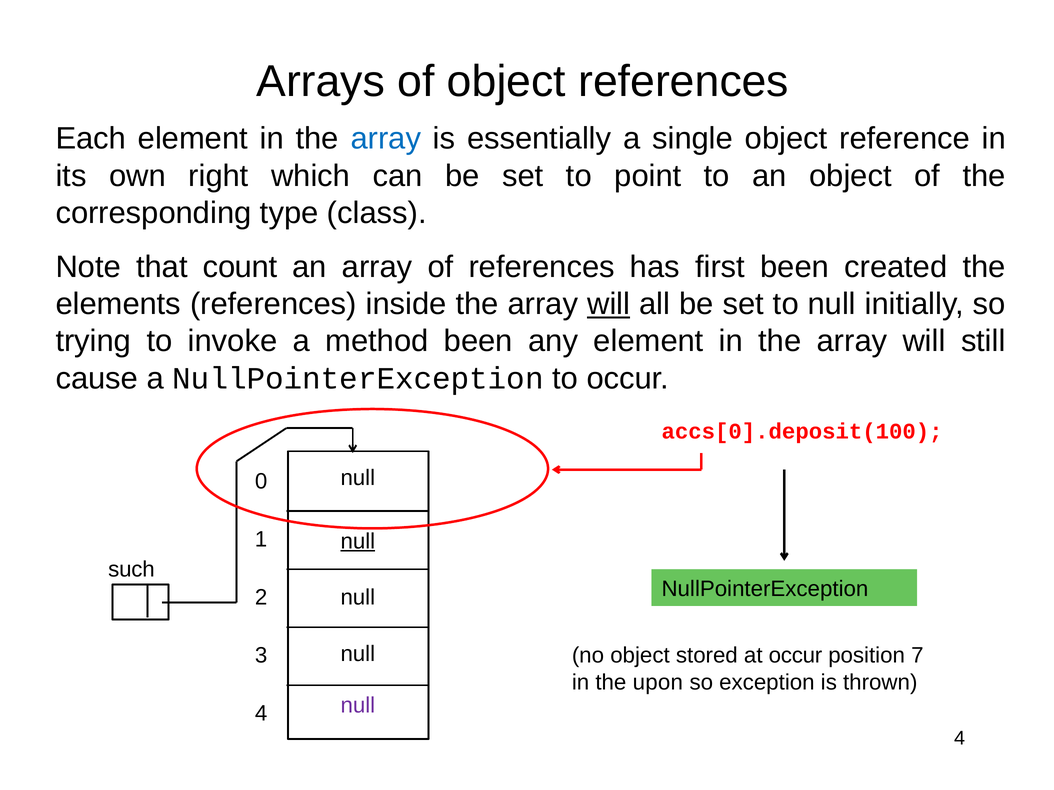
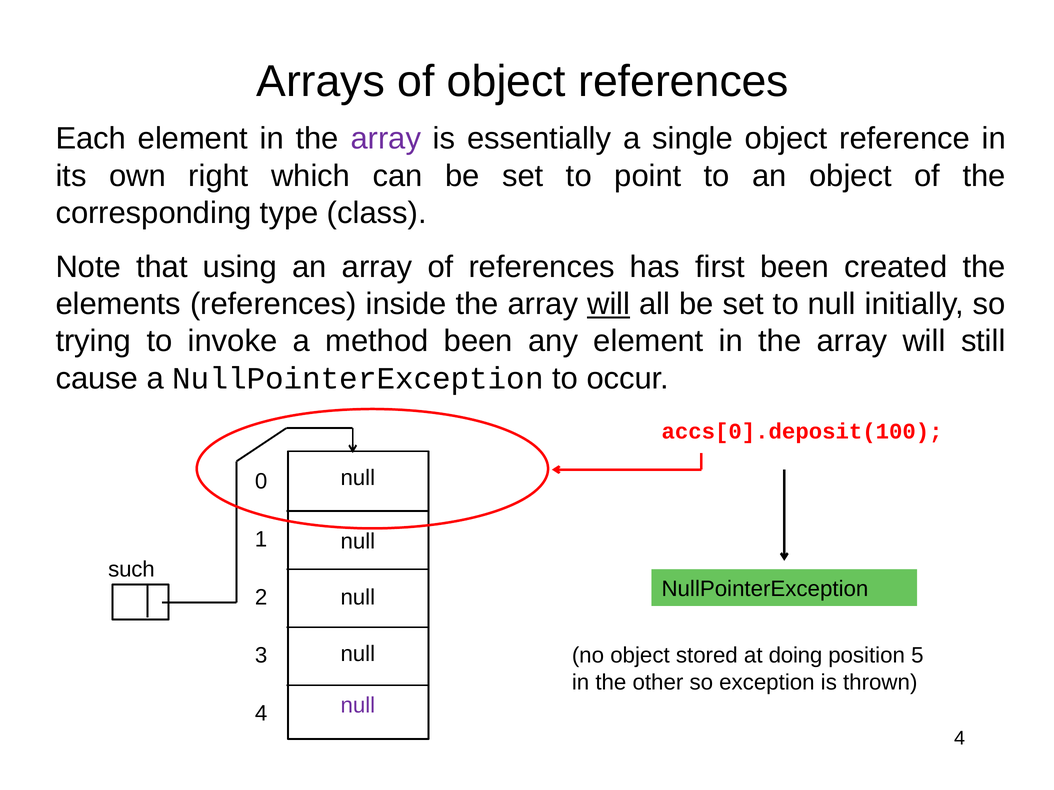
array at (386, 139) colour: blue -> purple
count: count -> using
null at (358, 542) underline: present -> none
at occur: occur -> doing
7: 7 -> 5
upon: upon -> other
